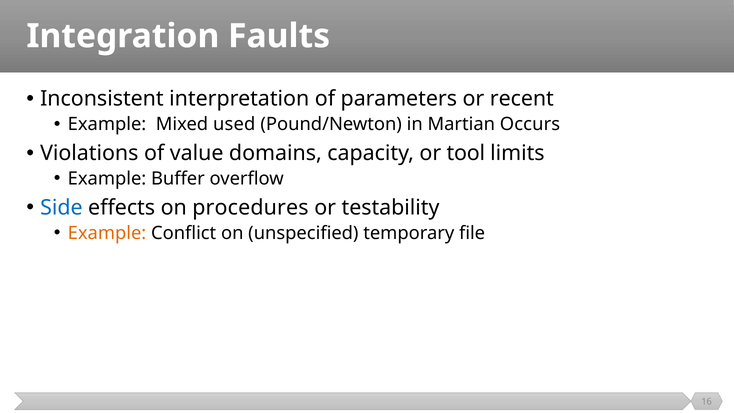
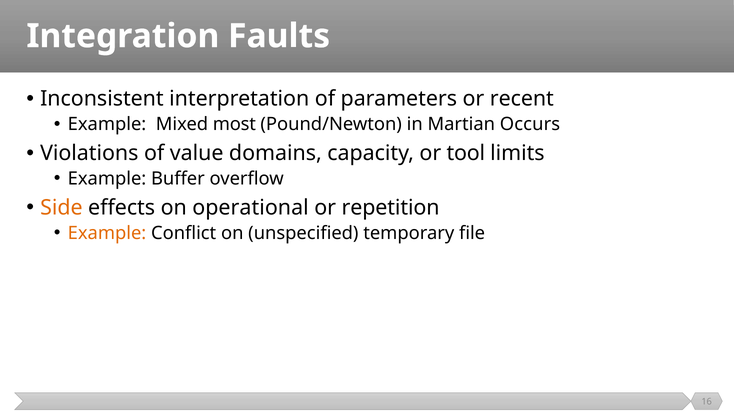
used: used -> most
Side colour: blue -> orange
procedures: procedures -> operational
testability: testability -> repetition
